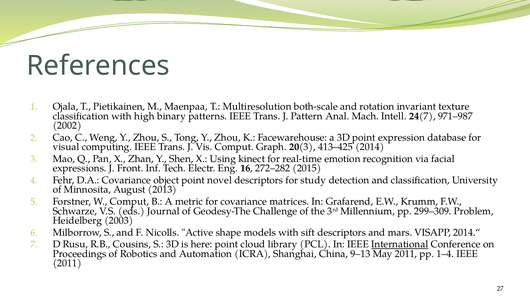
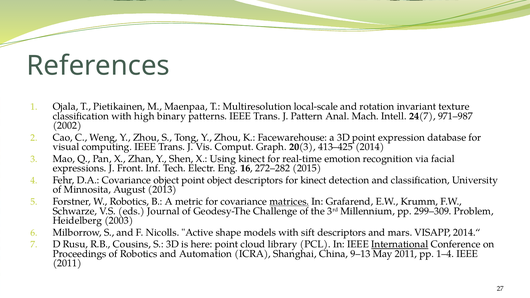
both-scale: both-scale -> local-scale
point novel: novel -> object
for study: study -> kinect
W Comput: Comput -> Robotics
matrices underline: none -> present
